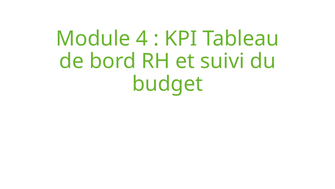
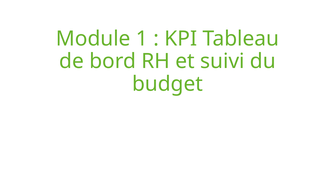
4: 4 -> 1
